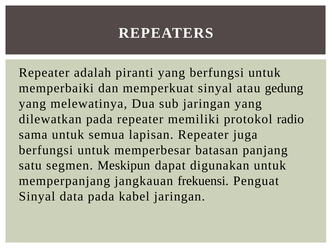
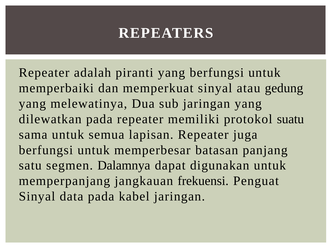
radio: radio -> suatu
Meskipun: Meskipun -> Dalamnya
